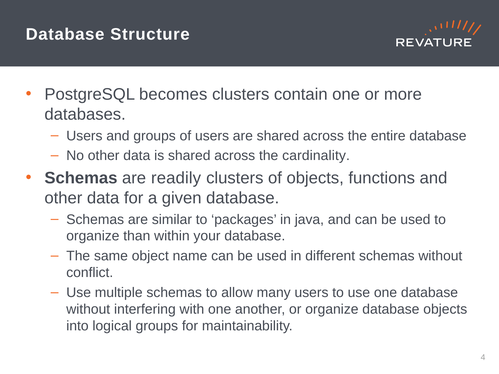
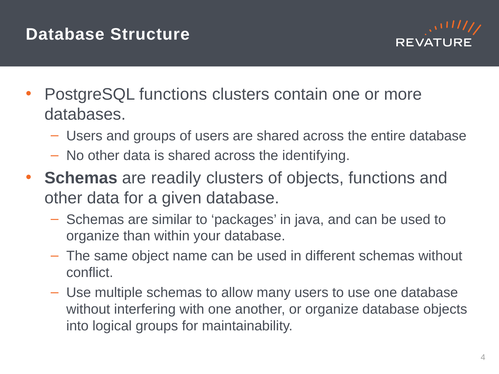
PostgreSQL becomes: becomes -> functions
cardinality: cardinality -> identifying
